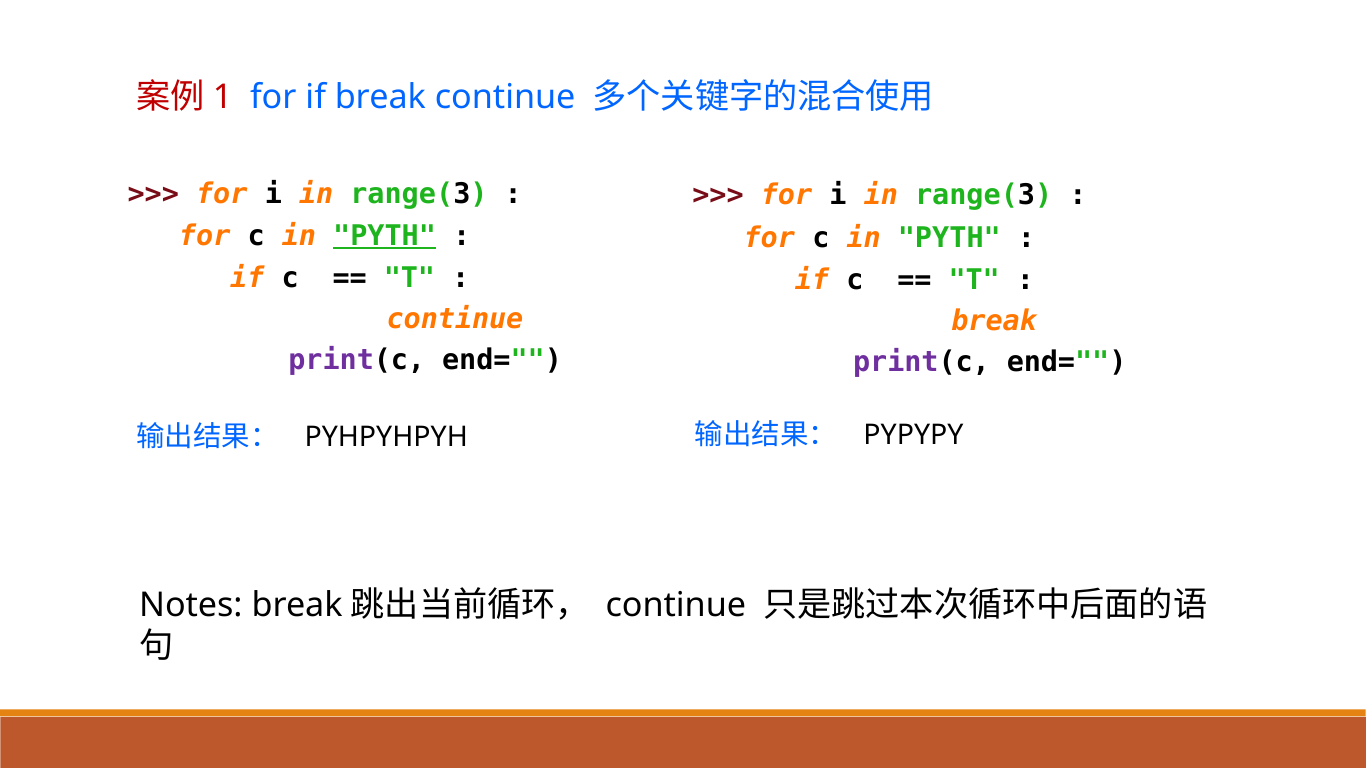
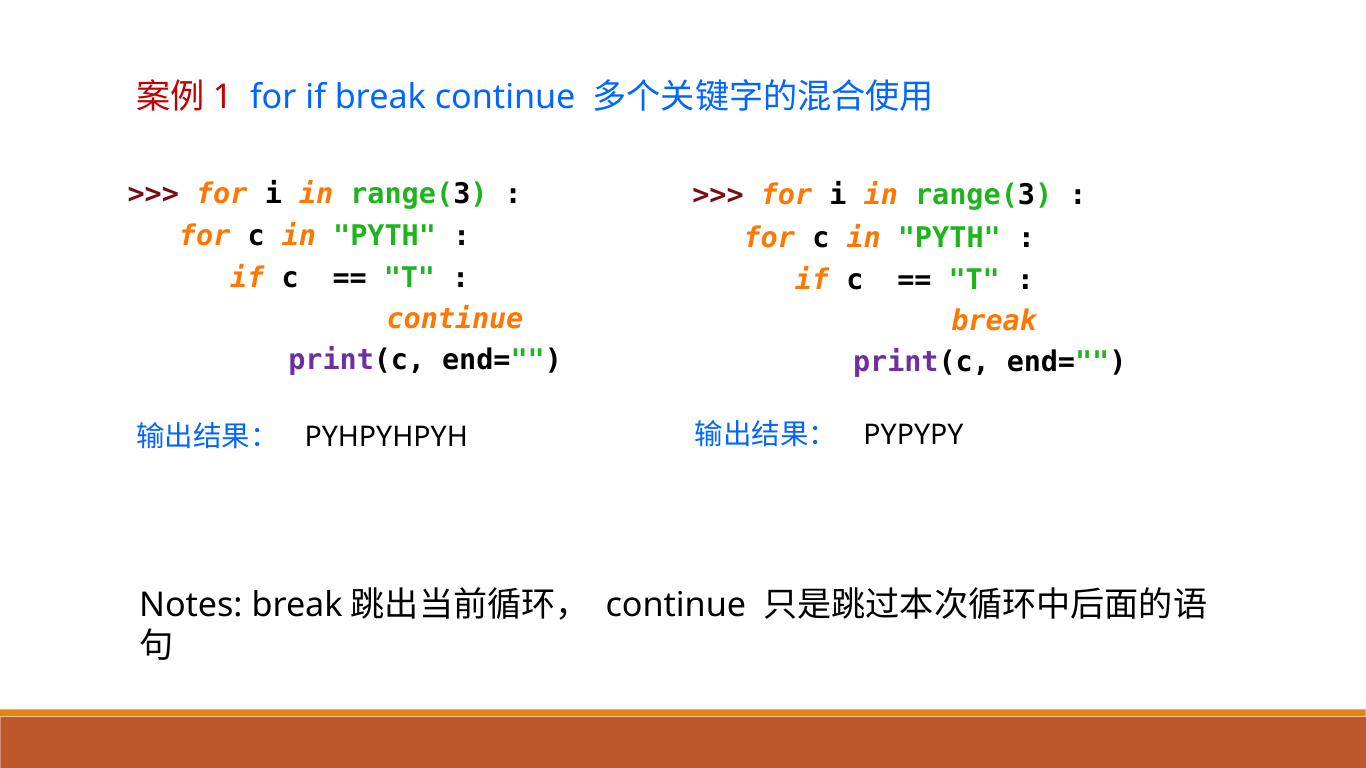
PYTH at (385, 236) underline: present -> none
